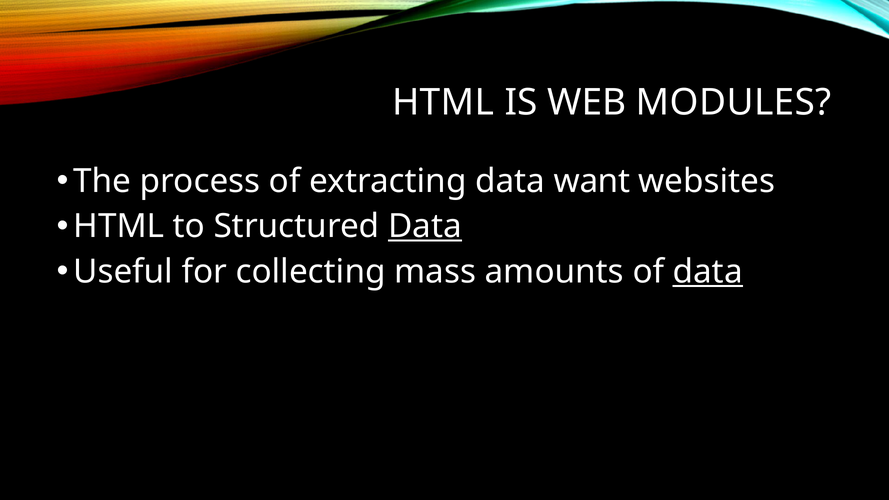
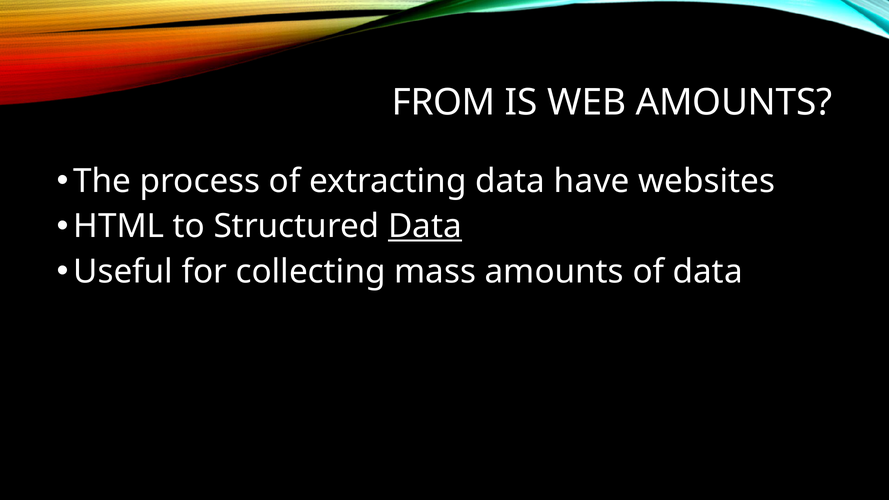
HTML at (443, 103): HTML -> FROM
WEB MODULES: MODULES -> AMOUNTS
want: want -> have
data at (708, 272) underline: present -> none
